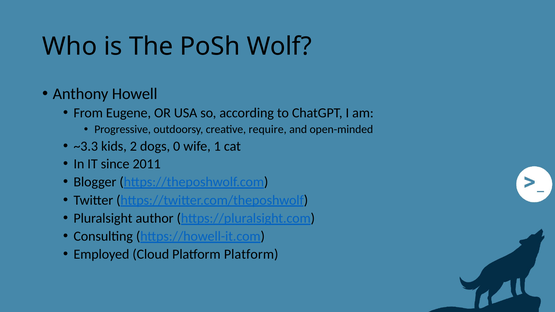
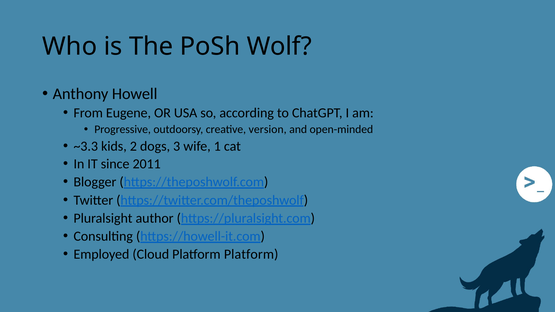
require: require -> version
0: 0 -> 3
